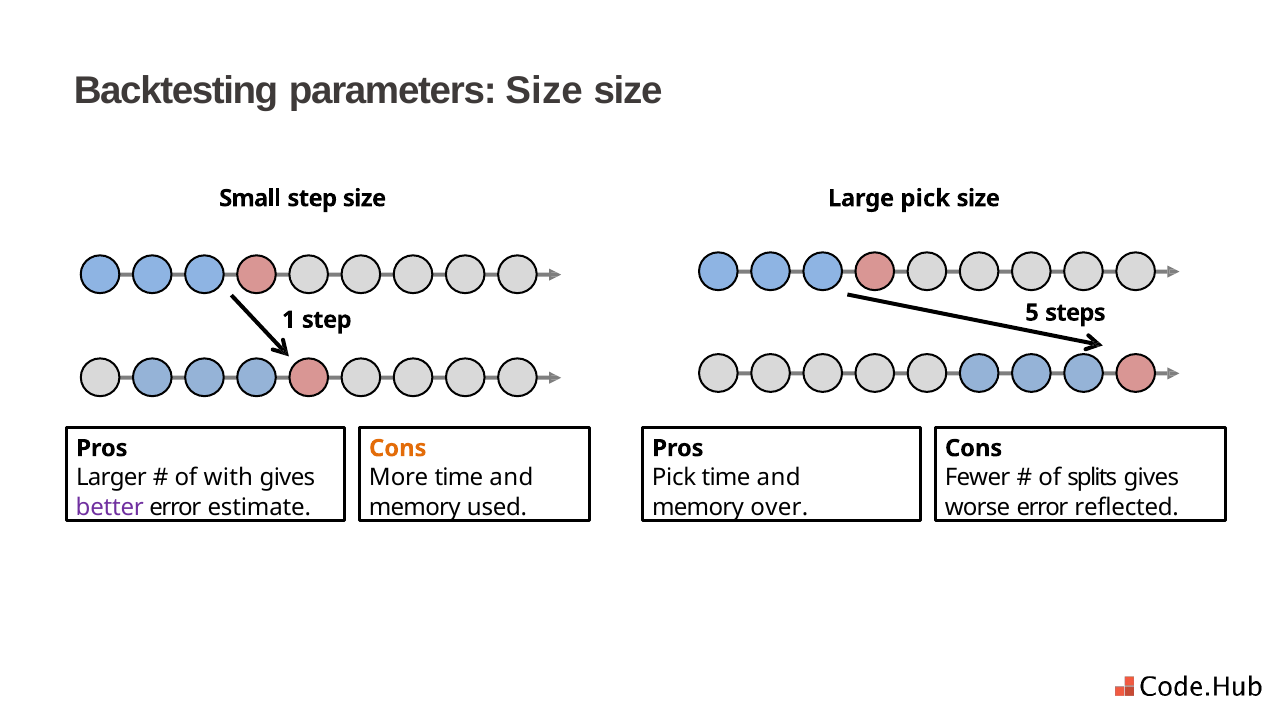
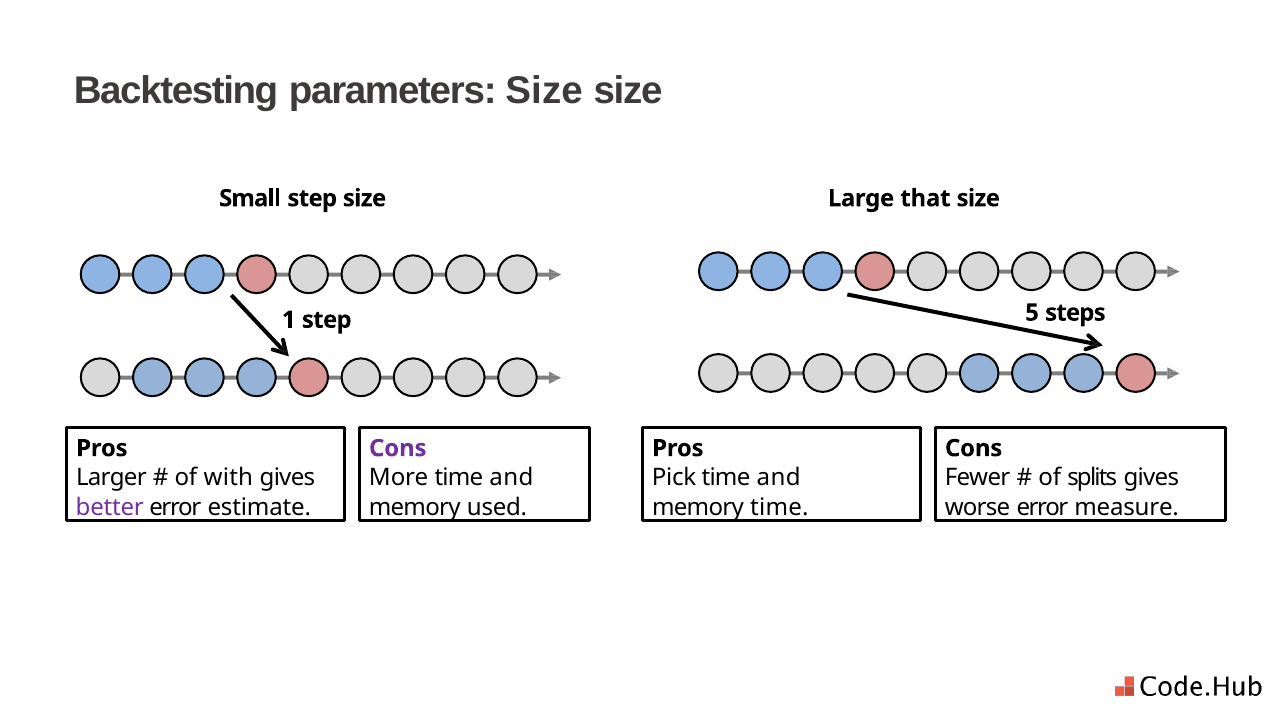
Large pick: pick -> that
Cons at (398, 448) colour: orange -> purple
memory over: over -> time
reflected: reflected -> measure
